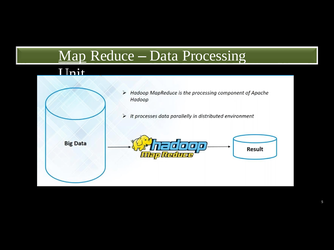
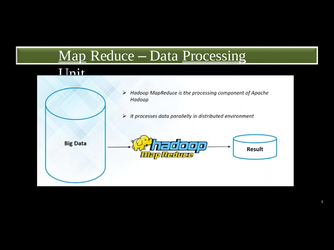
Processing underline: none -> present
